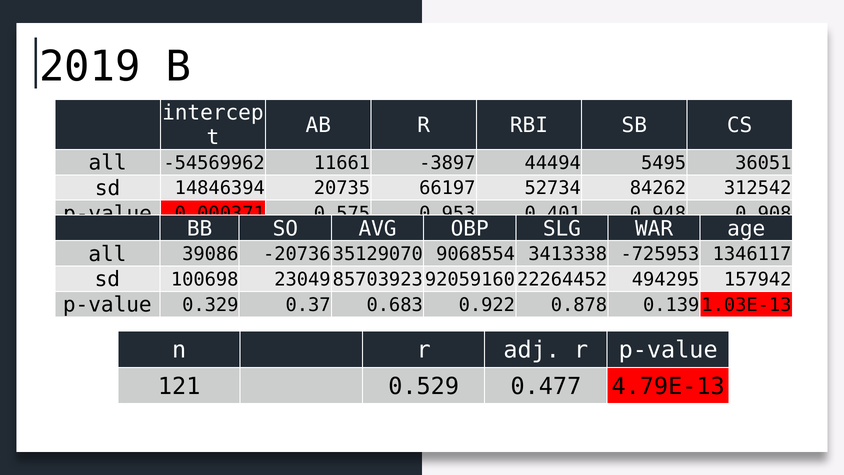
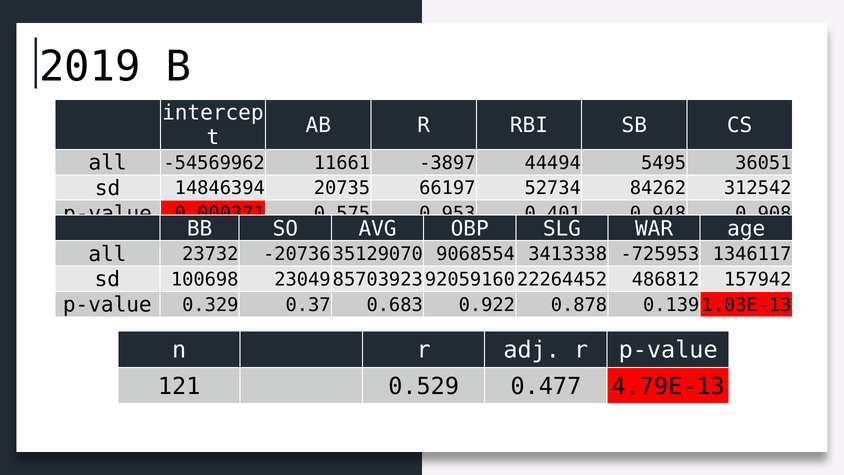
39086: 39086 -> 23732
494295: 494295 -> 486812
